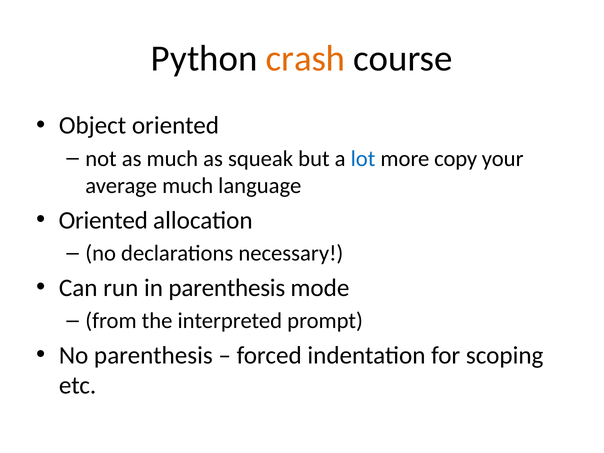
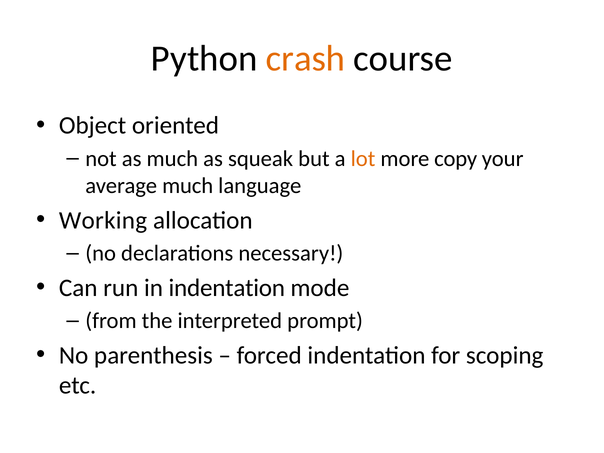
lot colour: blue -> orange
Oriented at (103, 220): Oriented -> Working
in parenthesis: parenthesis -> indentation
